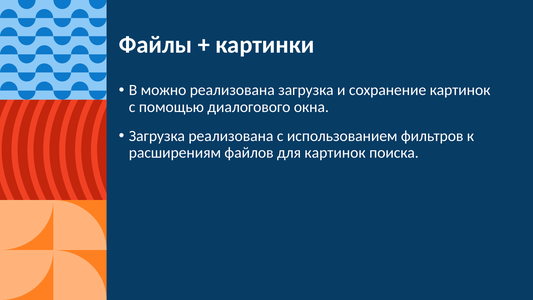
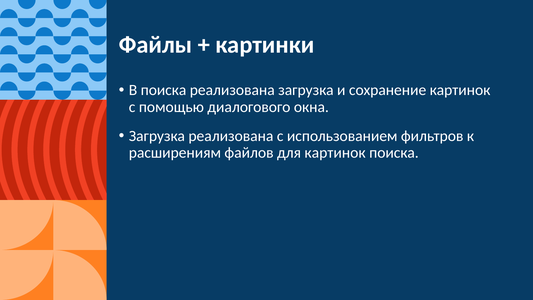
В можно: можно -> поиска
